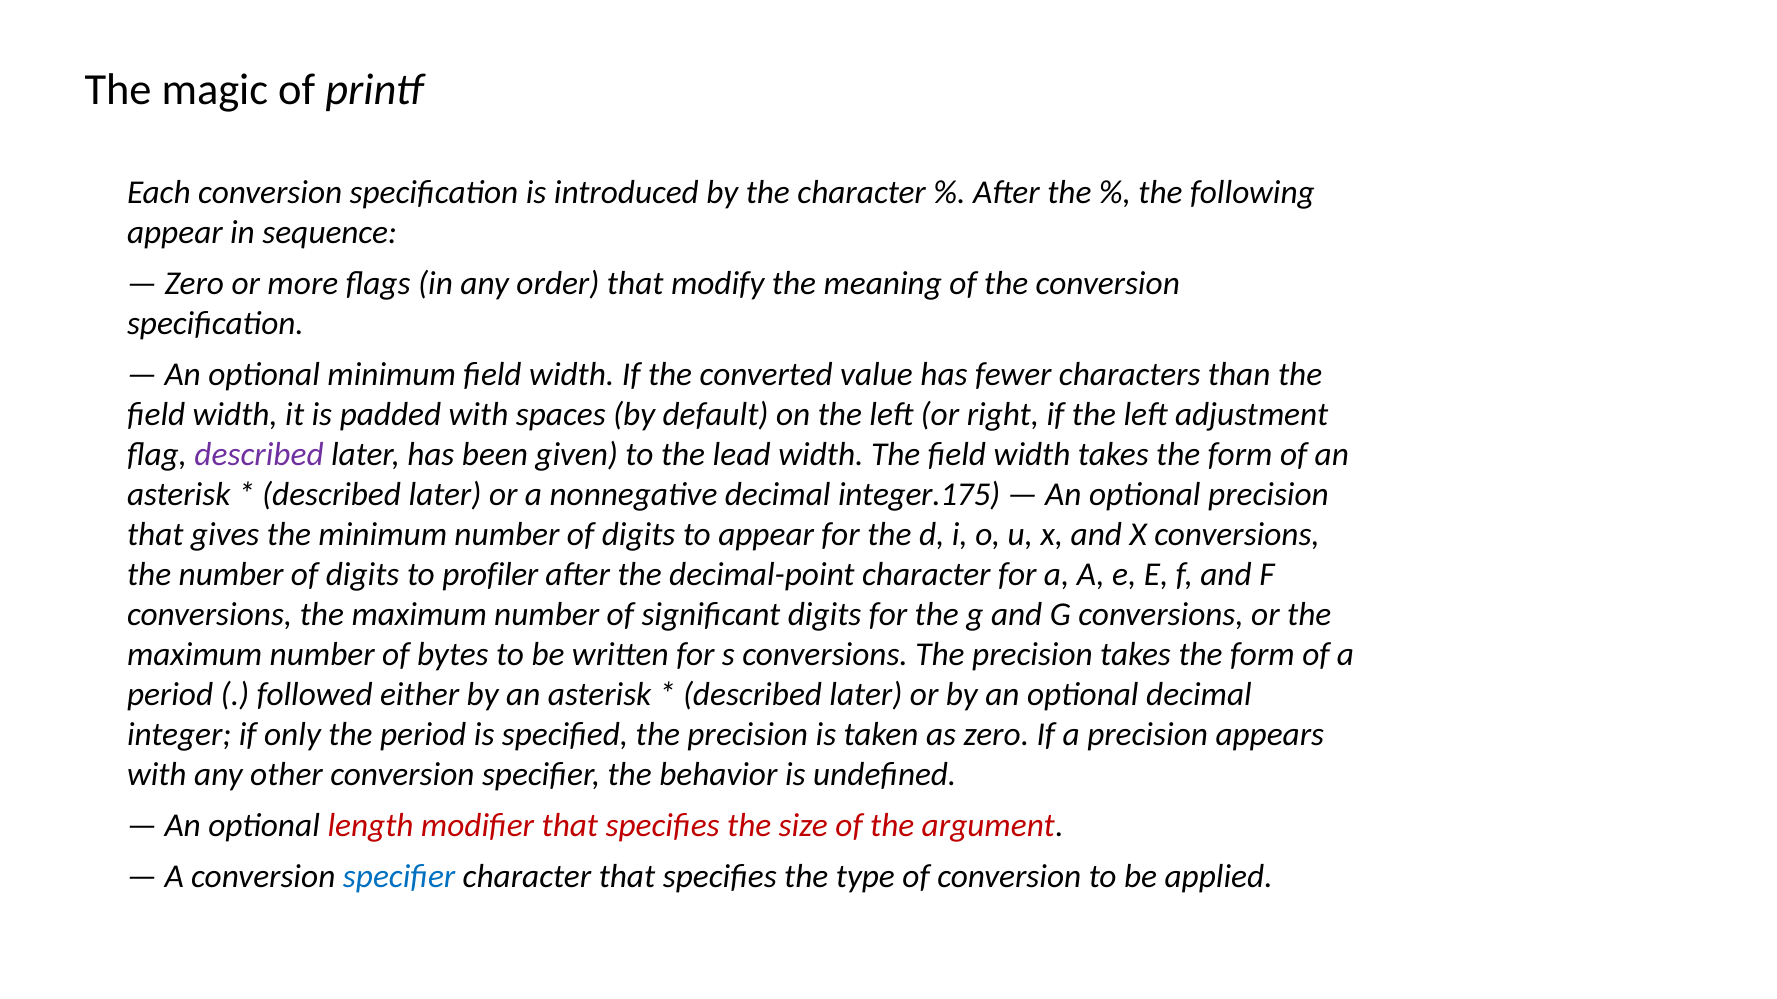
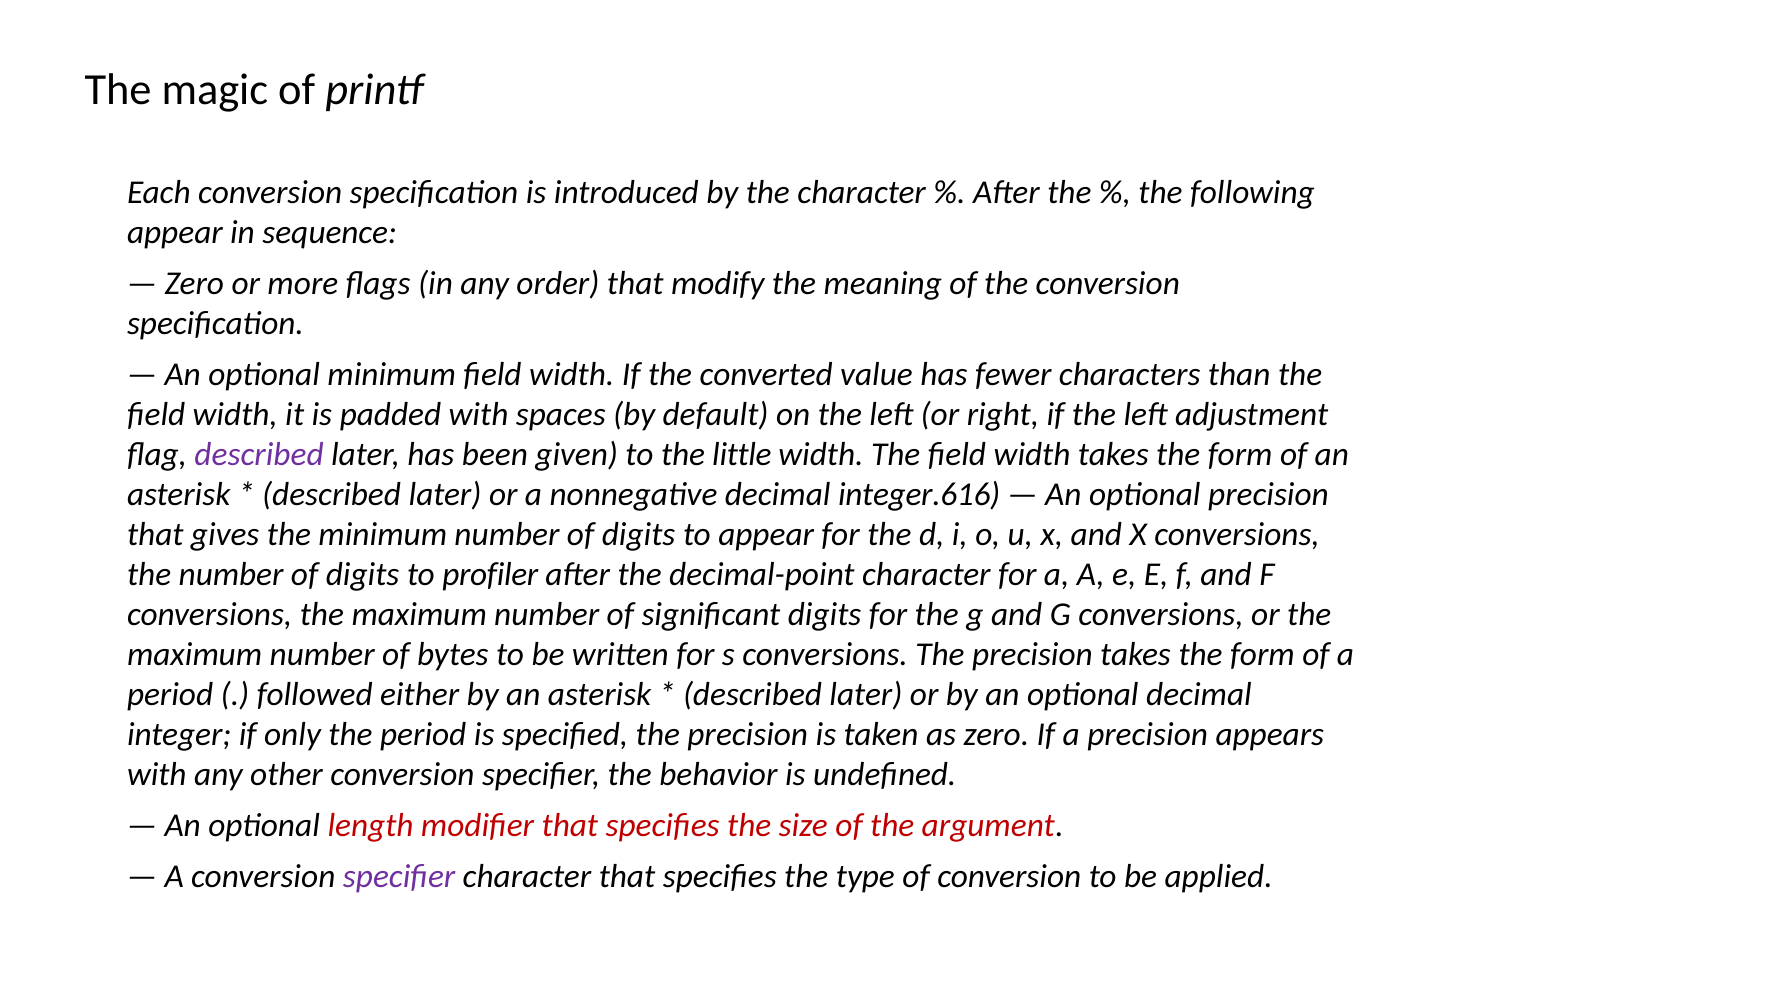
lead: lead -> little
integer.175: integer.175 -> integer.616
speciﬁer at (399, 877) colour: blue -> purple
